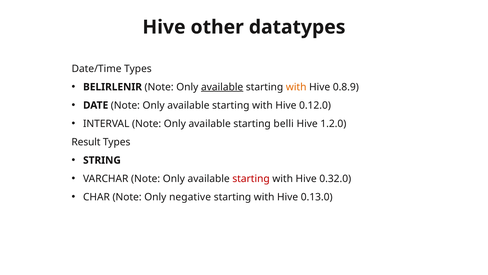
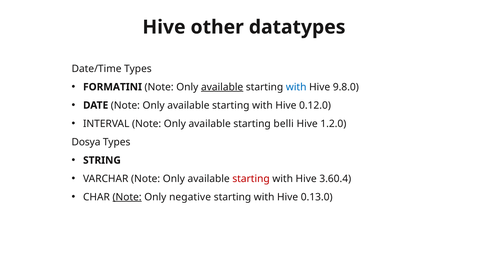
BELIRLENIR: BELIRLENIR -> FORMATINI
with at (296, 87) colour: orange -> blue
0.8.9: 0.8.9 -> 9.8.0
Result: Result -> Dosya
0.32.0: 0.32.0 -> 3.60.4
Note at (127, 197) underline: none -> present
